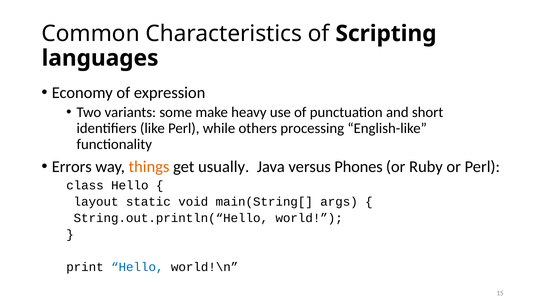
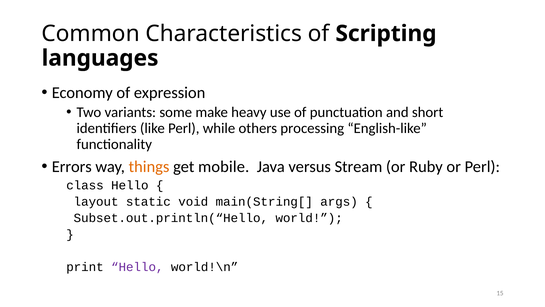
usually: usually -> mobile
Phones: Phones -> Stream
String.out.println(“Hello: String.out.println(“Hello -> Subset.out.println(“Hello
Hello at (137, 267) colour: blue -> purple
